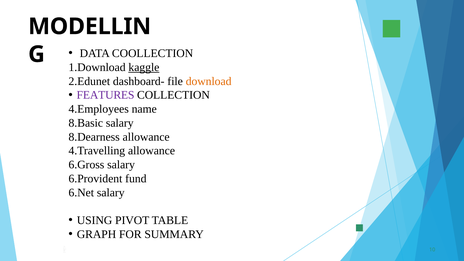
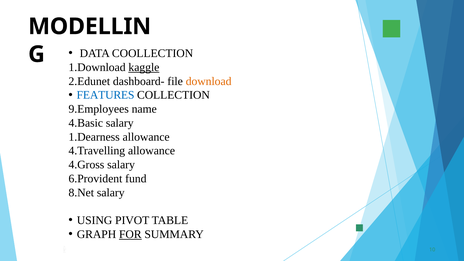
FEATURES colour: purple -> blue
4.Employees: 4.Employees -> 9.Employees
8.Basic: 8.Basic -> 4.Basic
8.Dearness: 8.Dearness -> 1.Dearness
6.Gross: 6.Gross -> 4.Gross
6.Net: 6.Net -> 8.Net
FOR underline: none -> present
